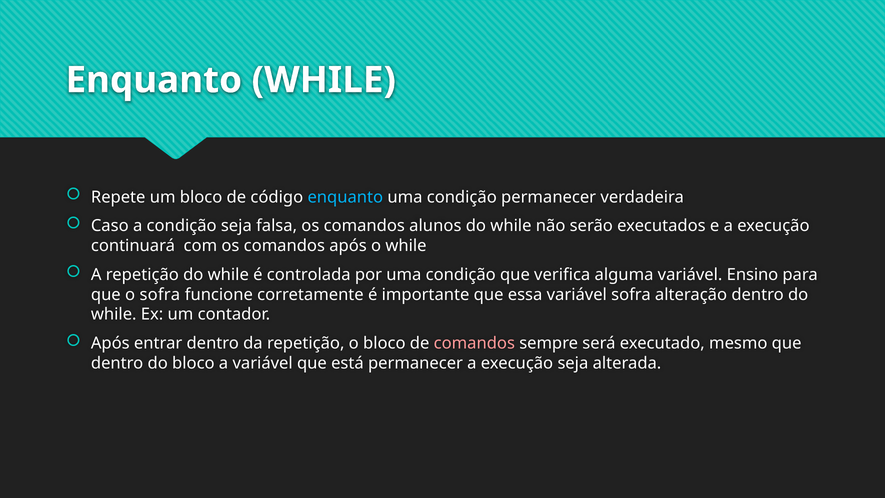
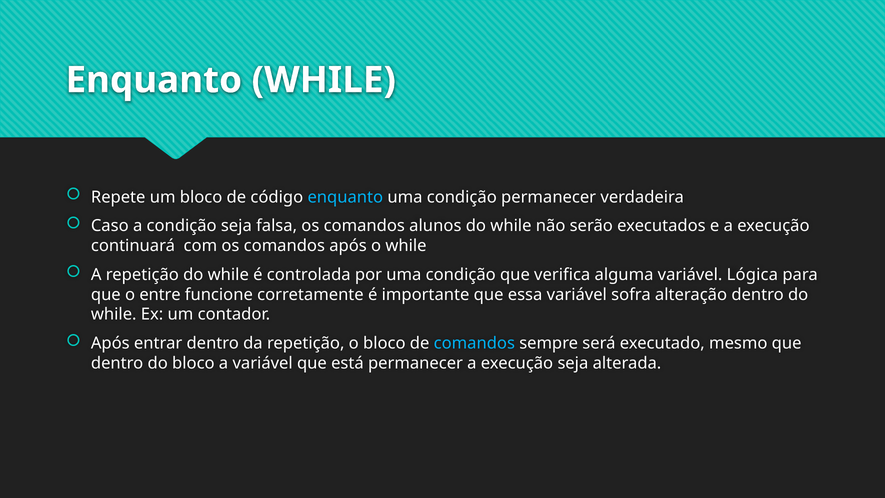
Ensino: Ensino -> Lógica
o sofra: sofra -> entre
comandos at (474, 343) colour: pink -> light blue
